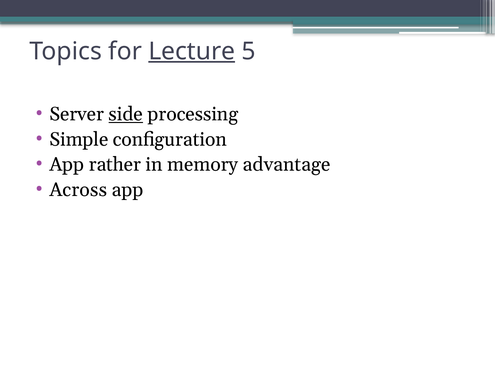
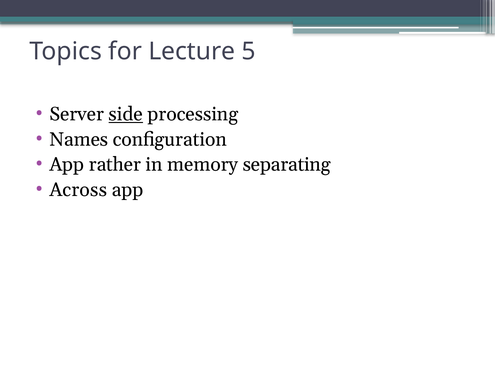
Lecture underline: present -> none
Simple: Simple -> Names
advantage: advantage -> separating
